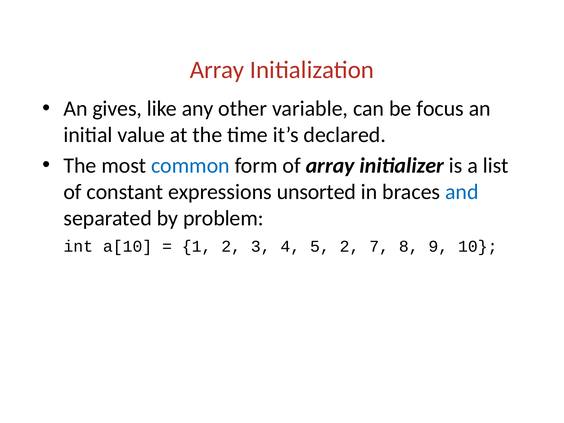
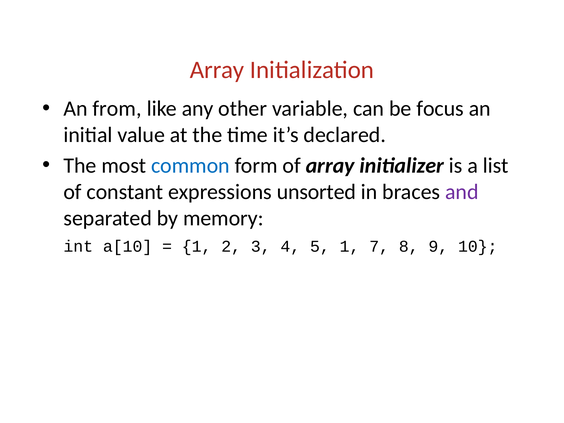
gives: gives -> from
and colour: blue -> purple
problem: problem -> memory
5 2: 2 -> 1
